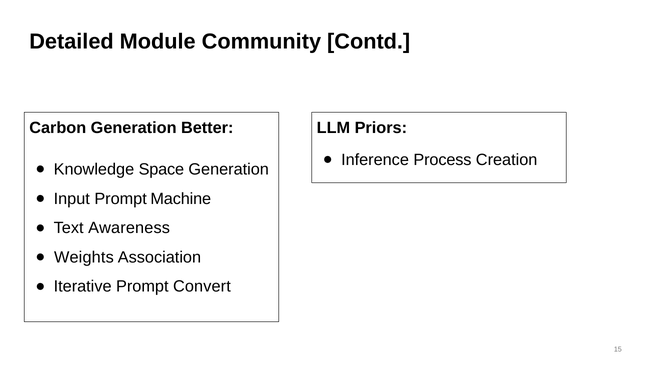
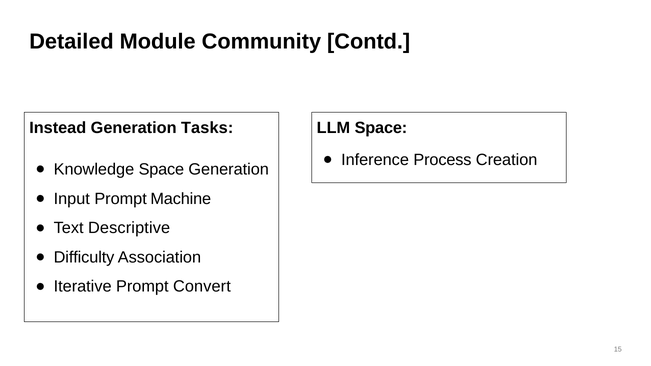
Carbon: Carbon -> Instead
Better: Better -> Tasks
LLM Priors: Priors -> Space
Awareness: Awareness -> Descriptive
Weights: Weights -> Difficulty
